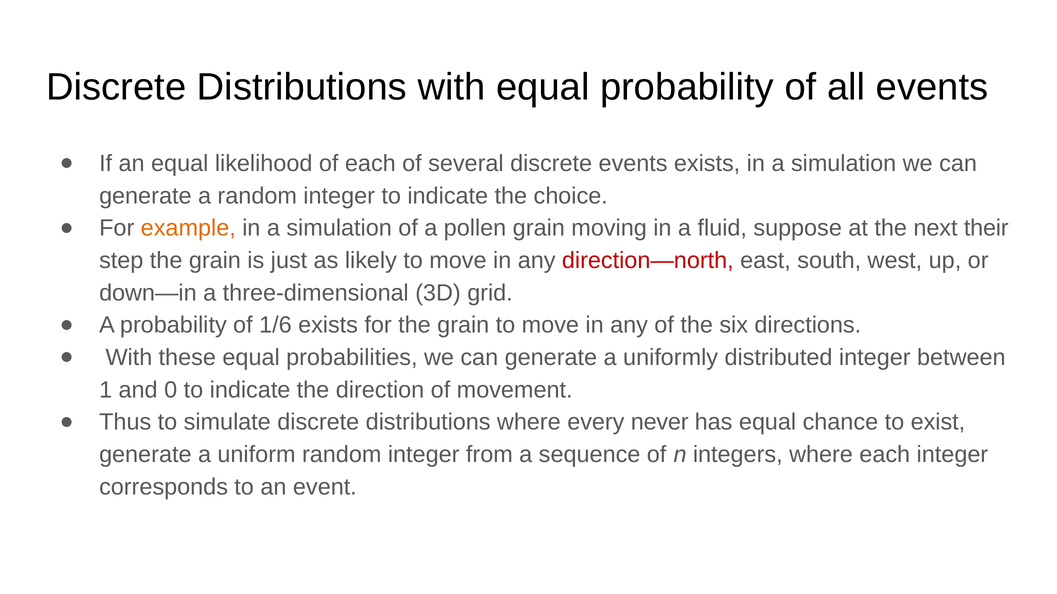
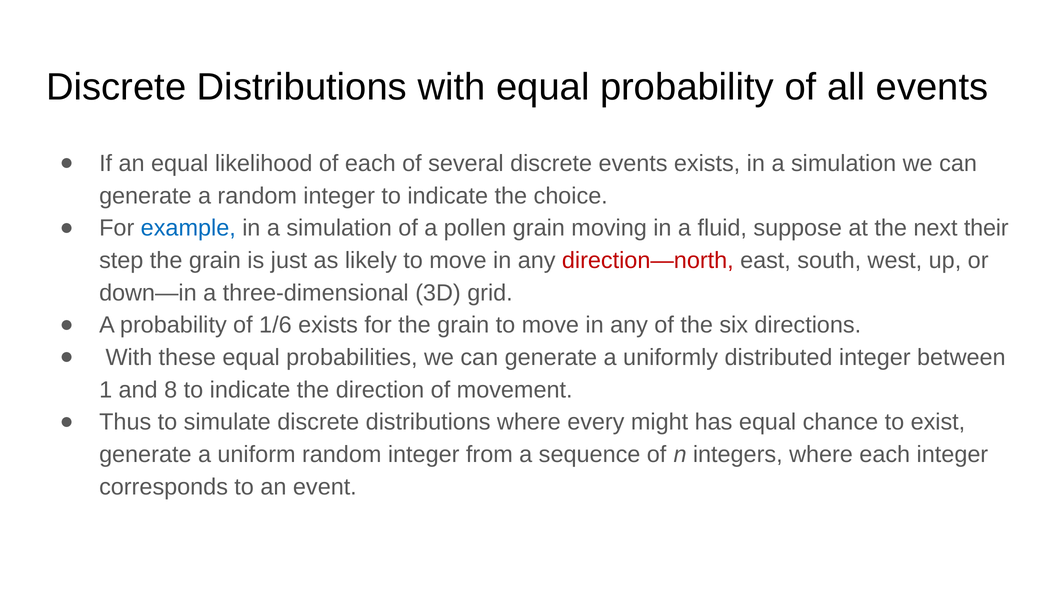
example colour: orange -> blue
0: 0 -> 8
never: never -> might
